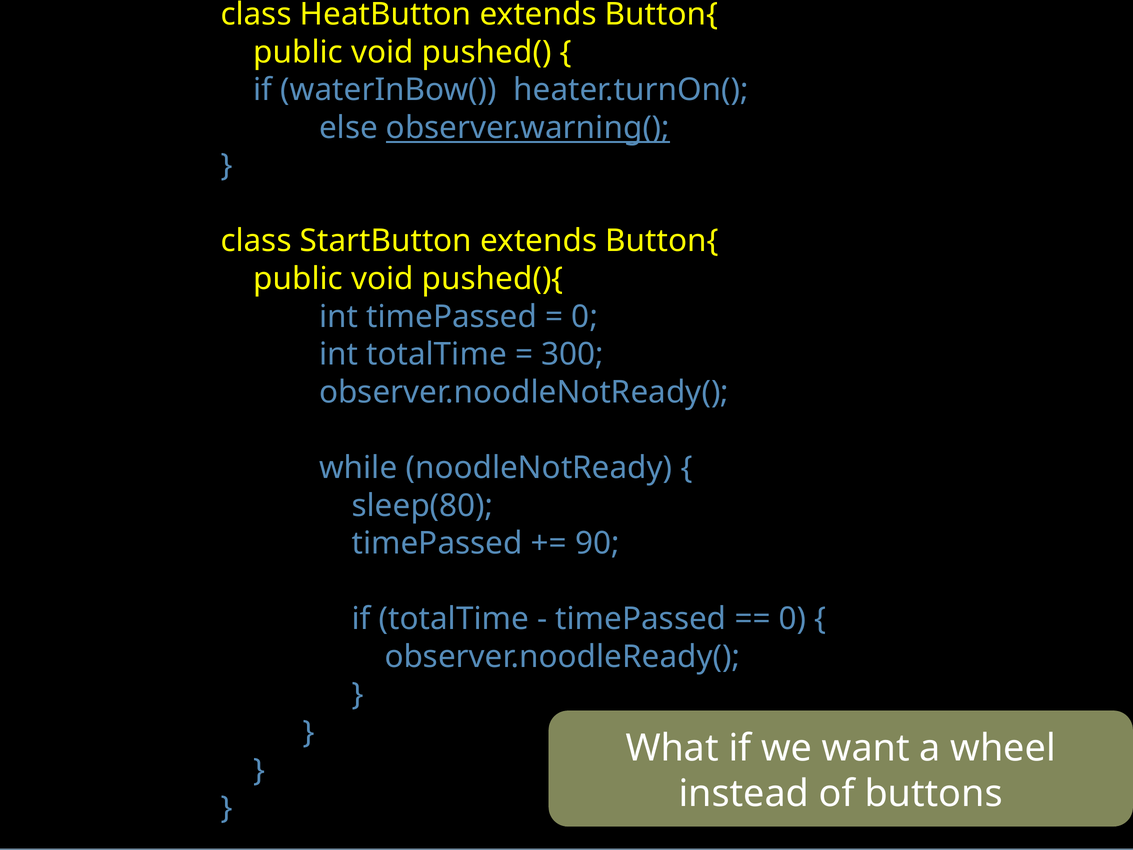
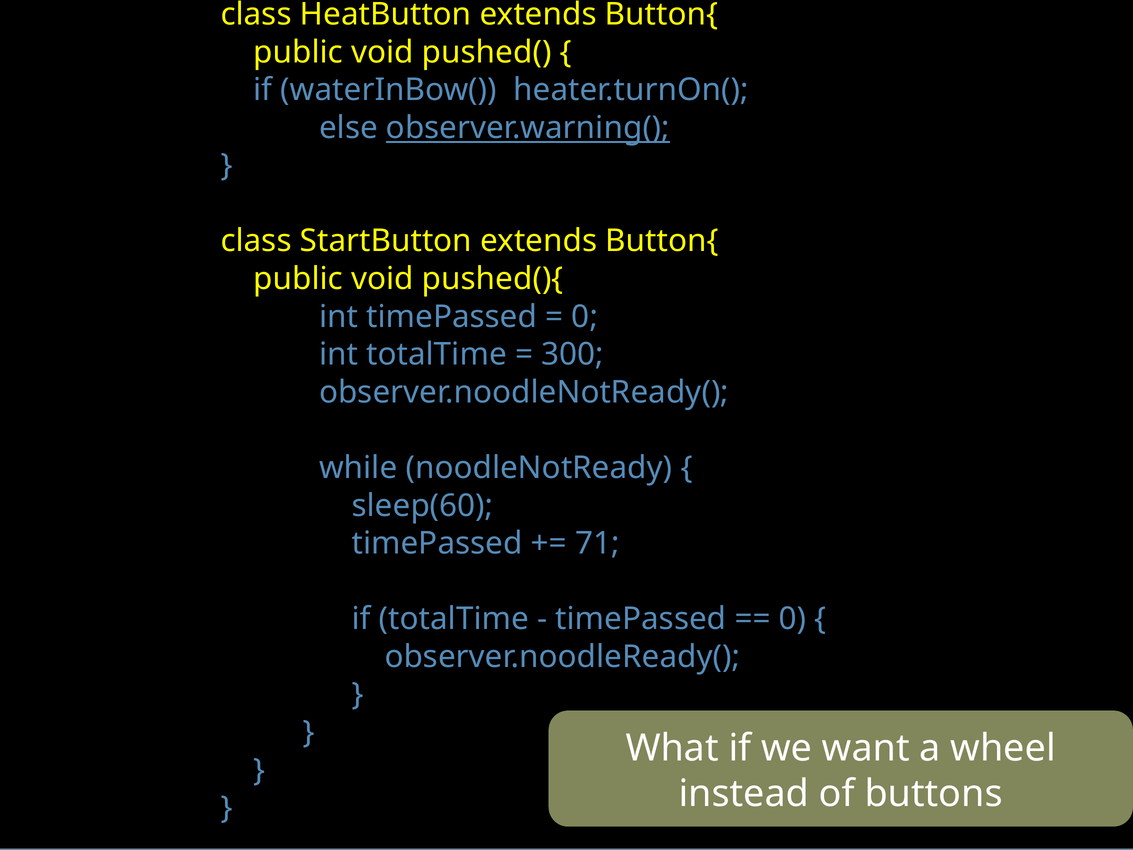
sleep(80: sleep(80 -> sleep(60
90: 90 -> 71
